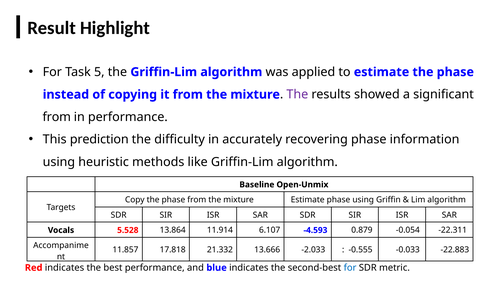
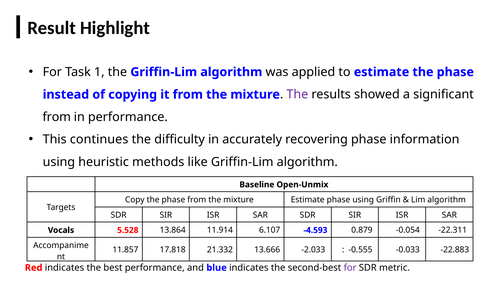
5: 5 -> 1
prediction: prediction -> continues
for at (350, 268) colour: blue -> purple
